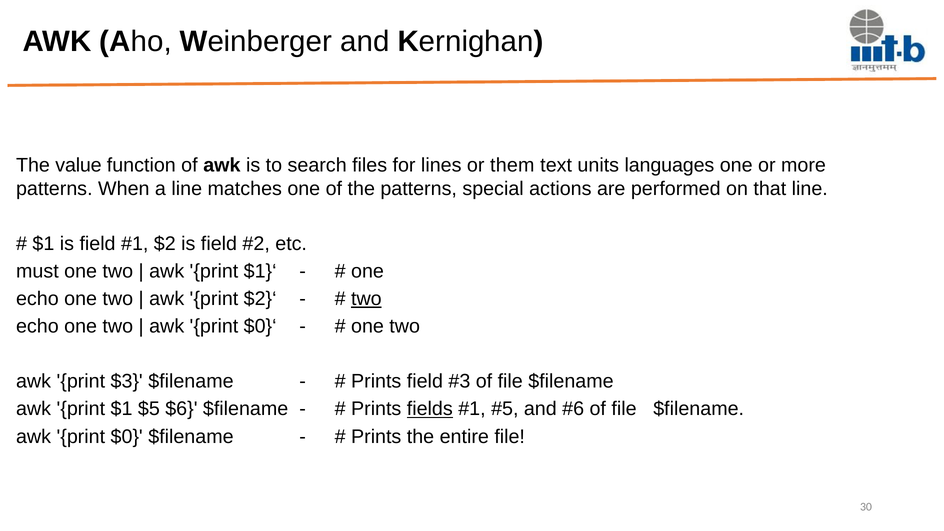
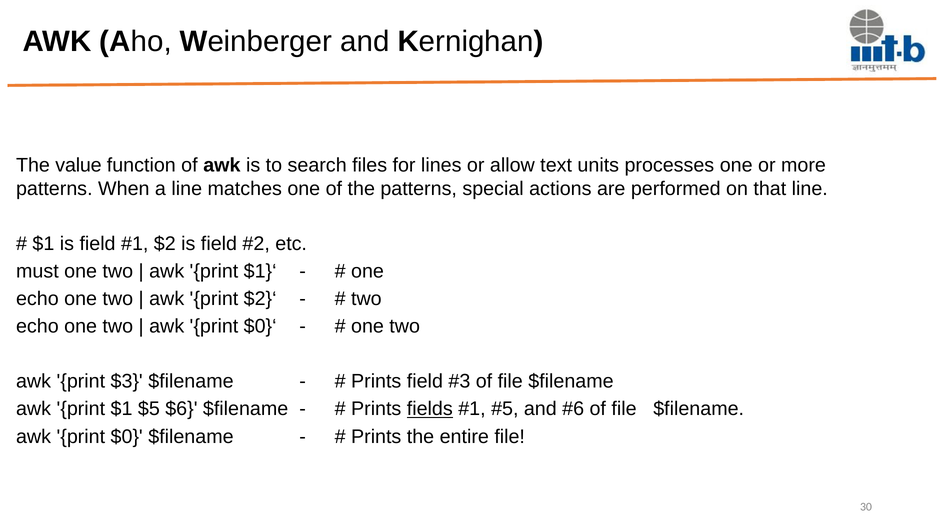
them: them -> allow
languages: languages -> processes
two at (366, 299) underline: present -> none
